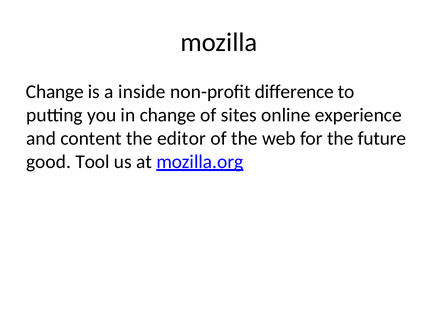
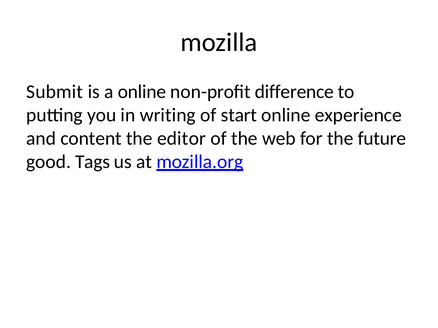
Change at (55, 92): Change -> Submit
a inside: inside -> online
in change: change -> writing
sites: sites -> start
Tool: Tool -> Tags
